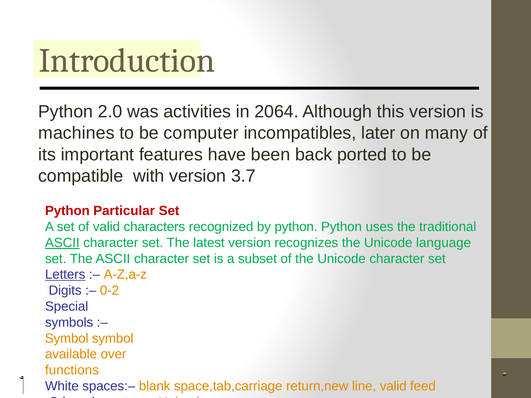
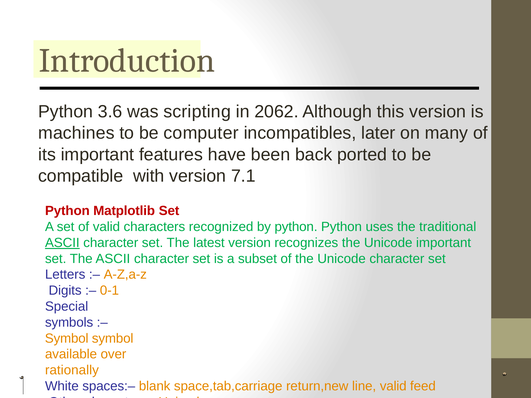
2.0: 2.0 -> 3.6
activities: activities -> scripting
2064: 2064 -> 2062
3.7: 3.7 -> 7.1
Particular: Particular -> Matplotlib
Unicode language: language -> important
Letters underline: present -> none
0-2: 0-2 -> 0-1
functions: functions -> rationally
